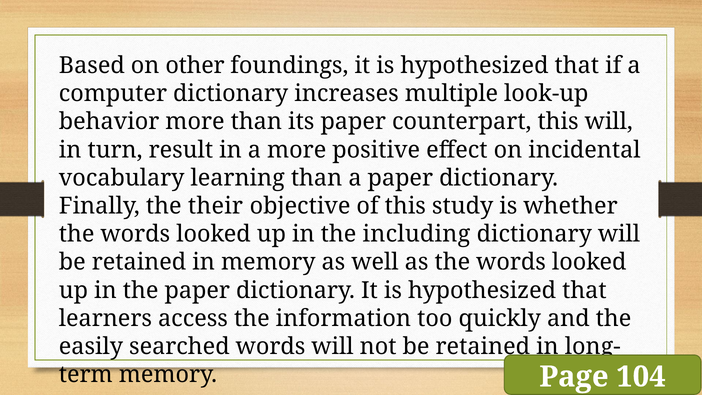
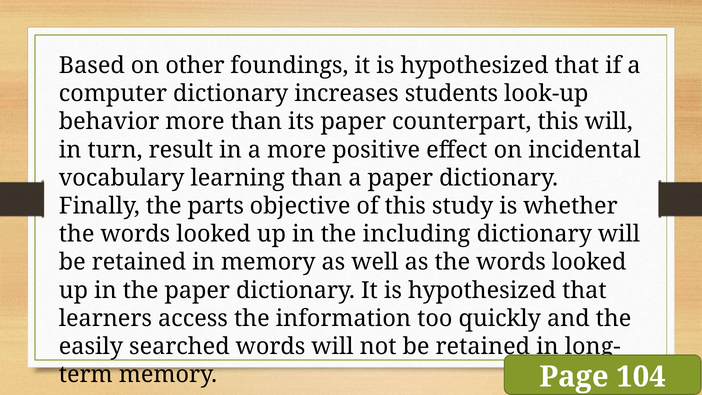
multiple: multiple -> students
their: their -> parts
